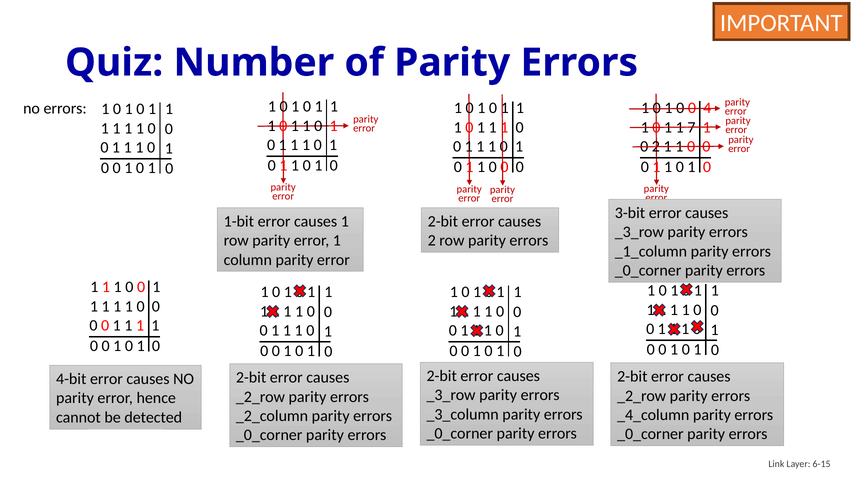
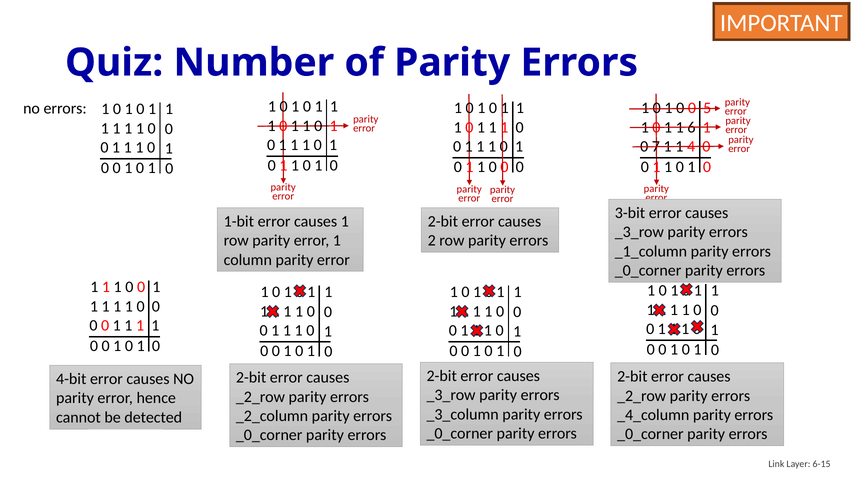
4: 4 -> 5
7: 7 -> 6
0 2: 2 -> 7
0 at (691, 146): 0 -> 4
